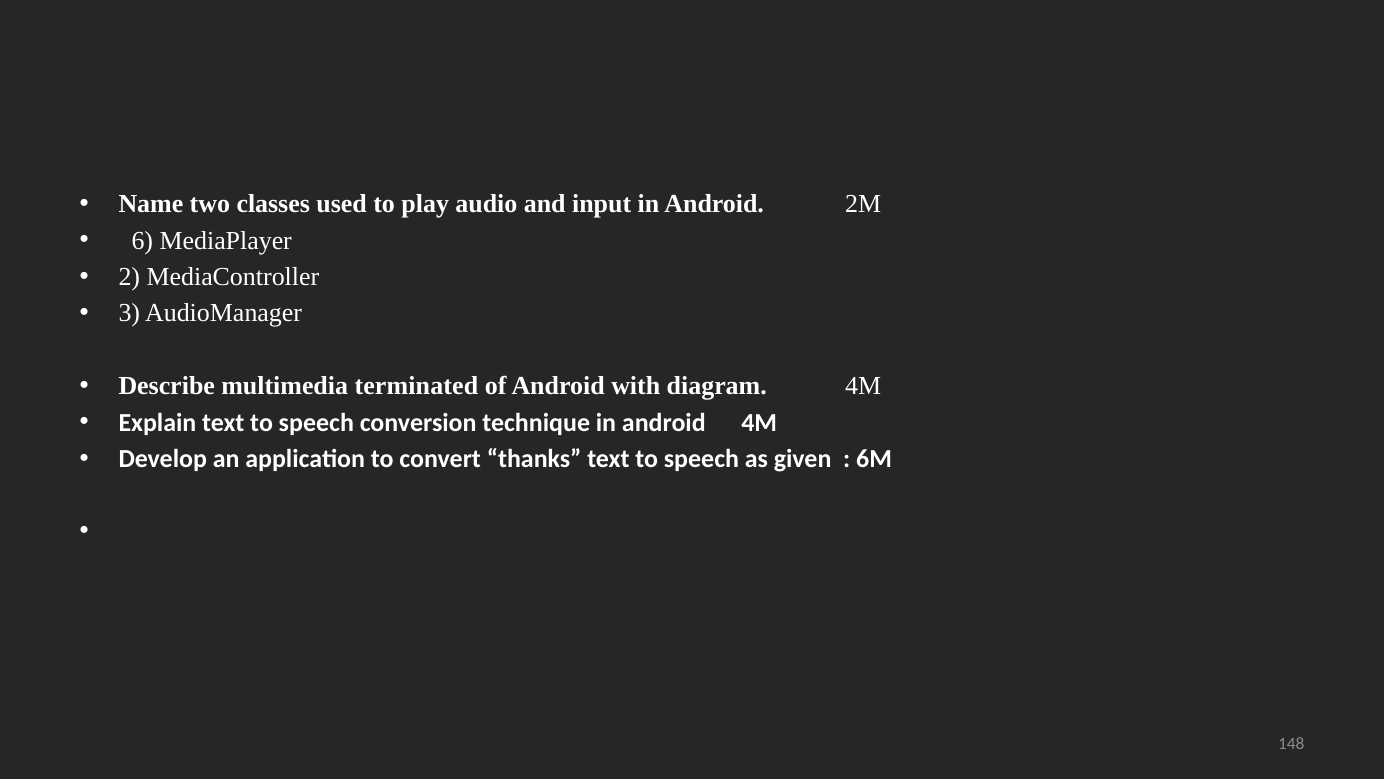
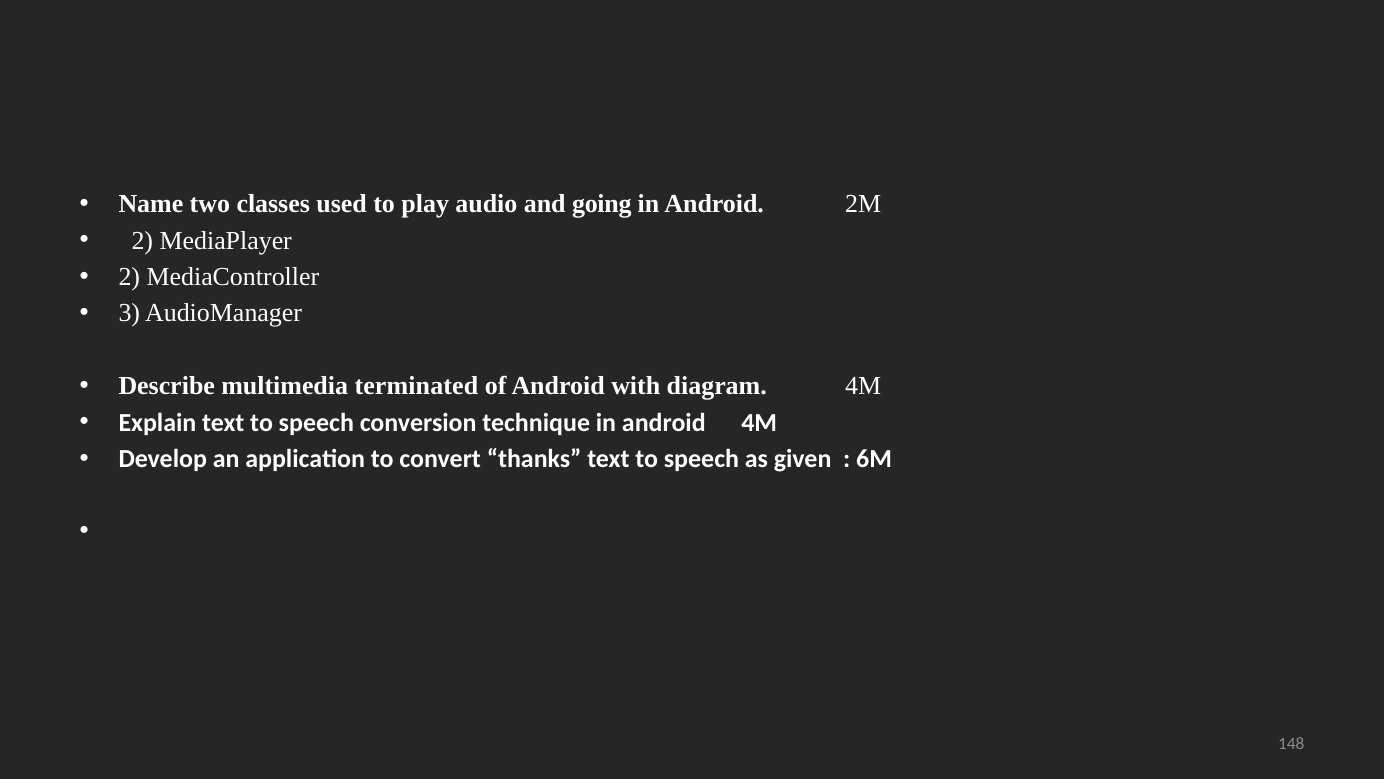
input: input -> going
6 at (142, 241): 6 -> 2
